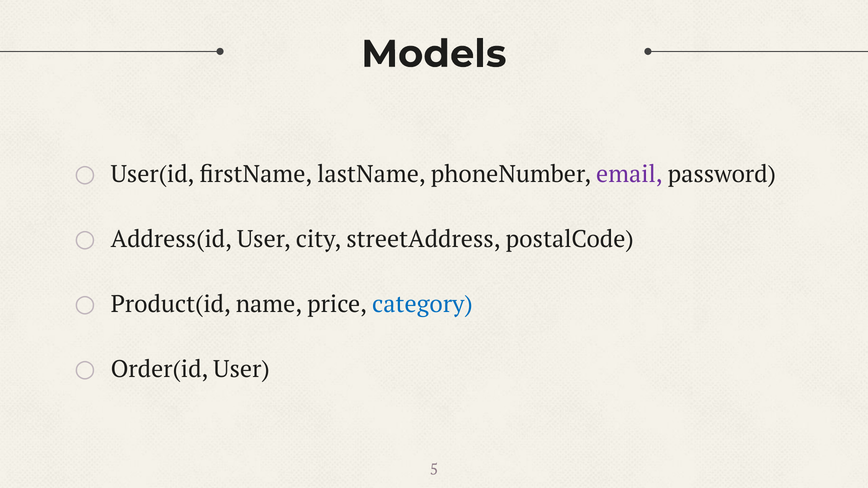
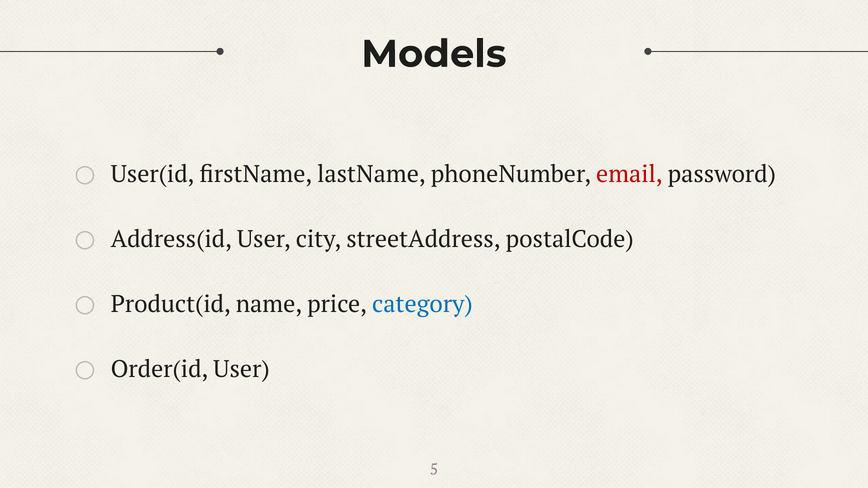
email colour: purple -> red
